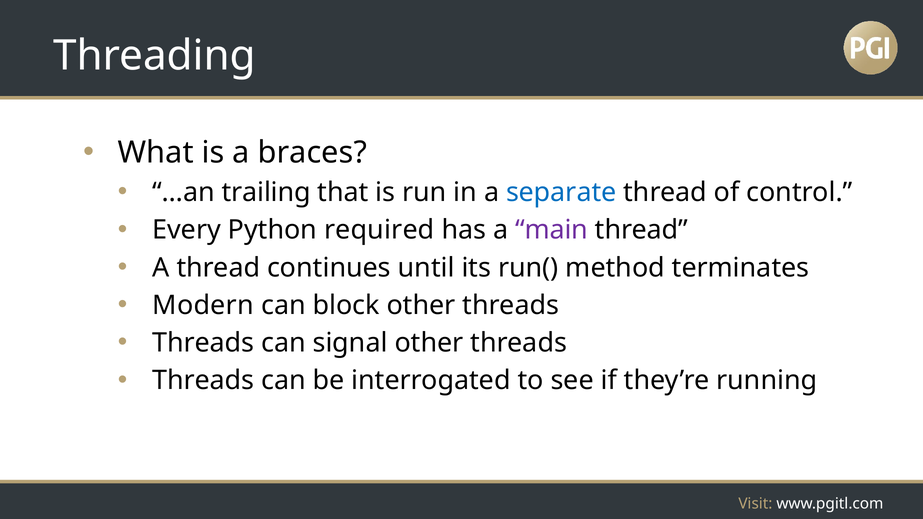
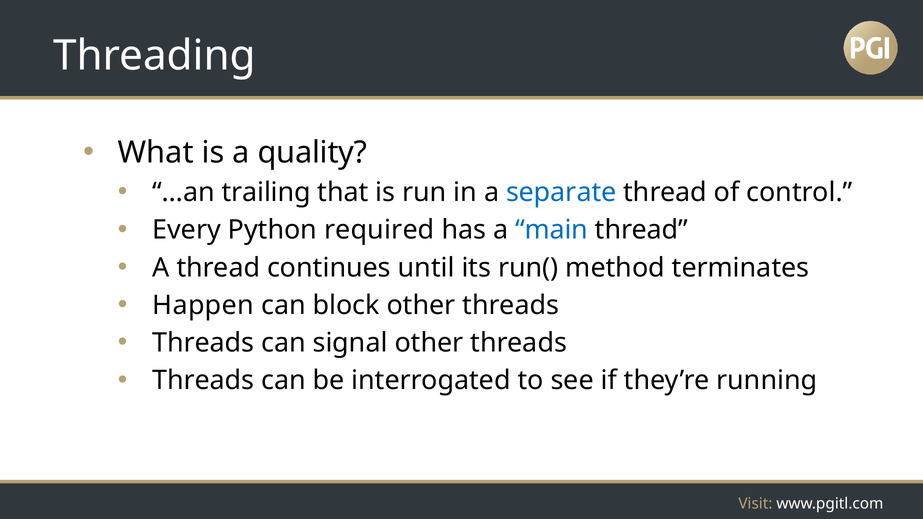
braces: braces -> quality
main colour: purple -> blue
Modern: Modern -> Happen
